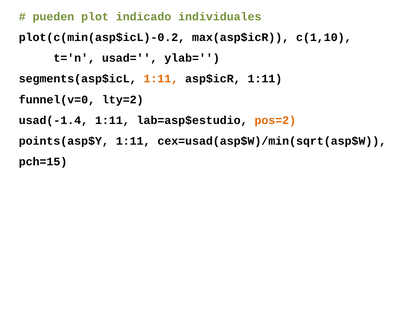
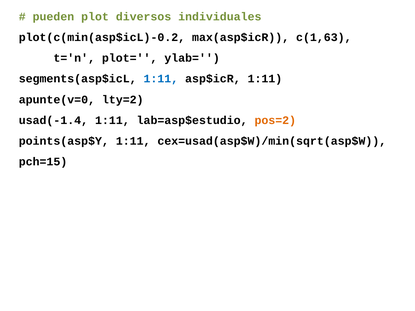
indicado: indicado -> diversos
c(1,10: c(1,10 -> c(1,63
usad=: usad= -> plot=
1:11 at (161, 79) colour: orange -> blue
funnel(v=0: funnel(v=0 -> apunte(v=0
